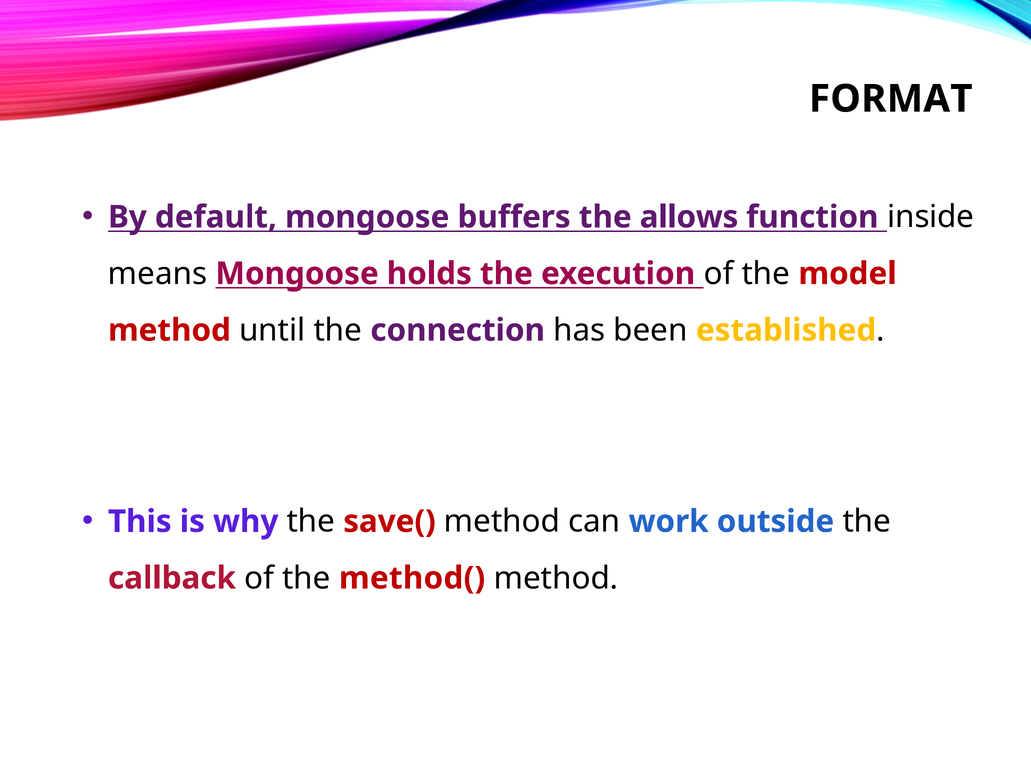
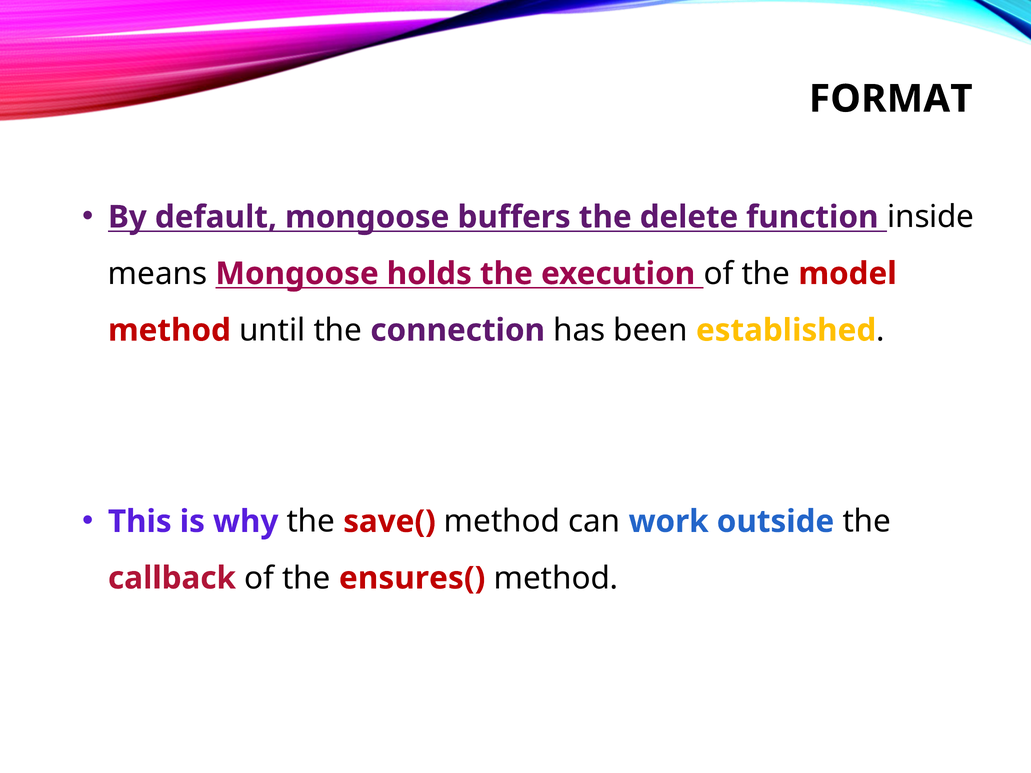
allows: allows -> delete
method(: method( -> ensures(
